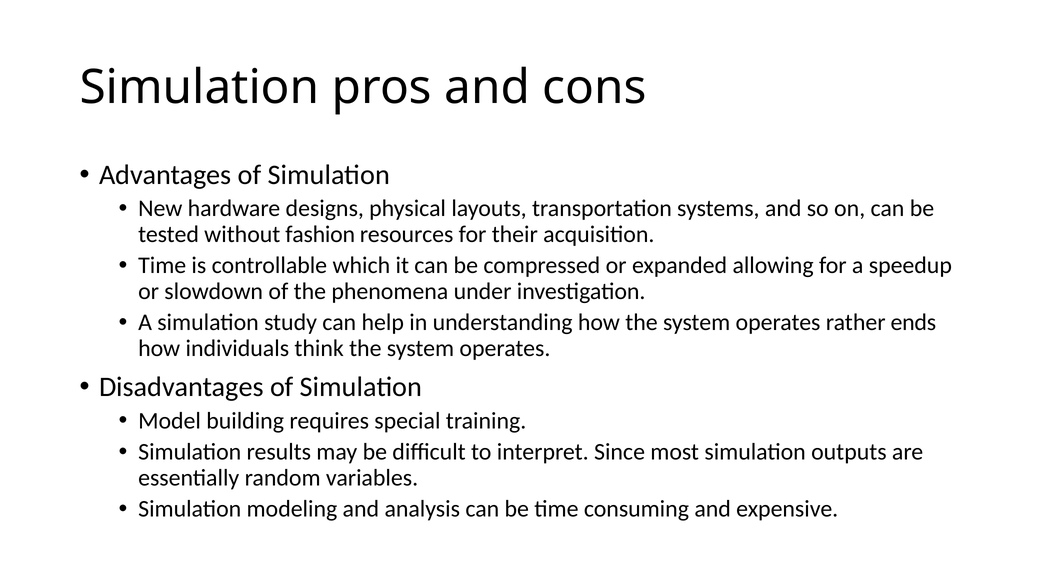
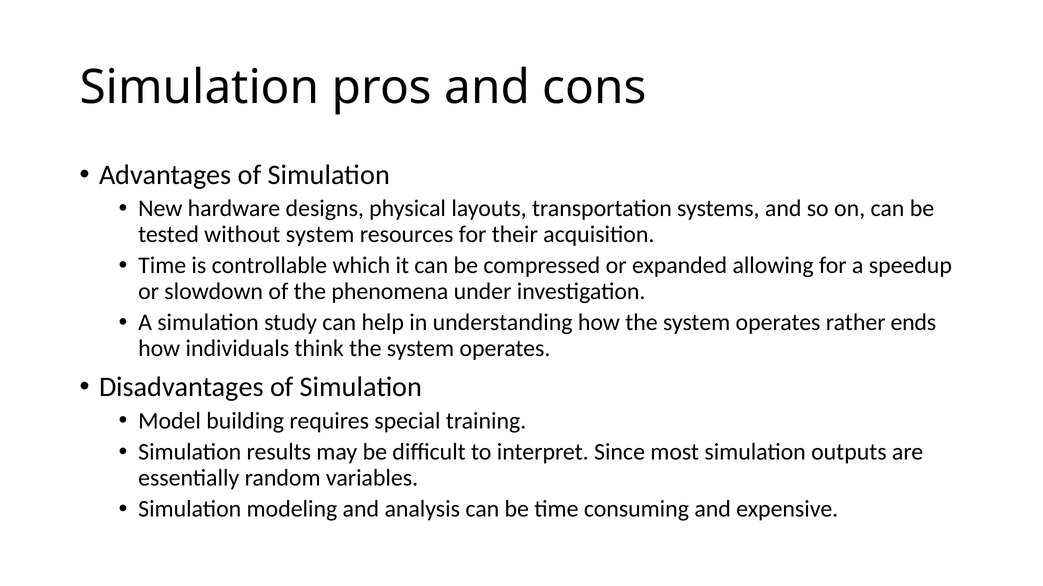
without fashion: fashion -> system
